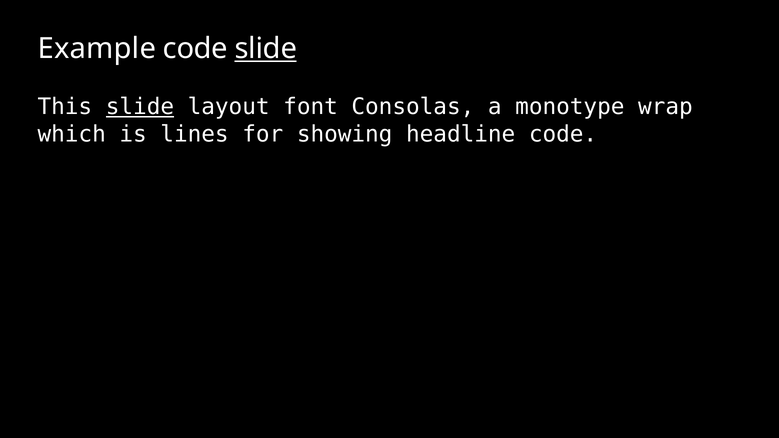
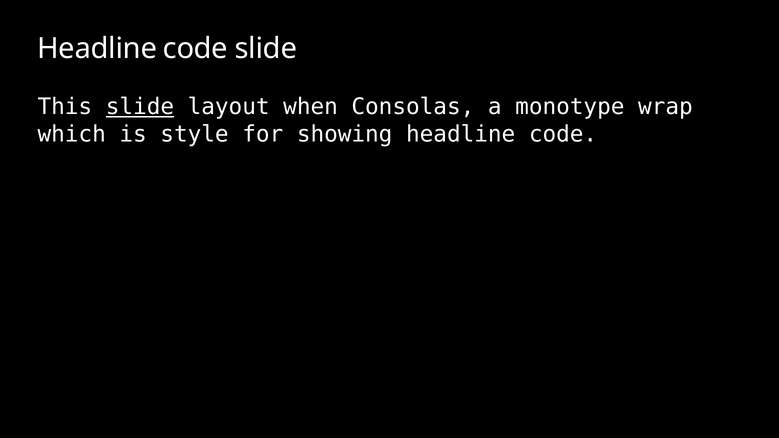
Example at (97, 49): Example -> Headline
slide at (266, 49) underline: present -> none
font: font -> when
lines: lines -> style
